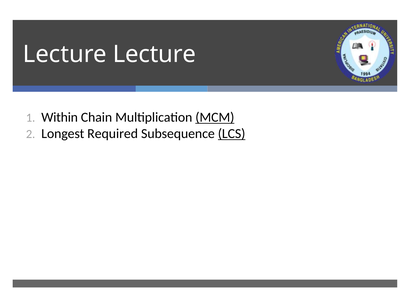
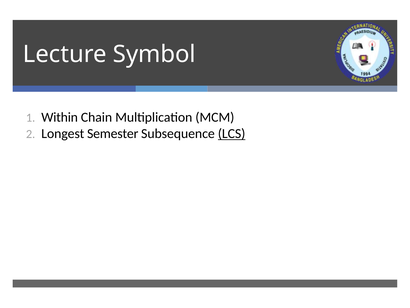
Lecture Lecture: Lecture -> Symbol
MCM underline: present -> none
Required: Required -> Semester
